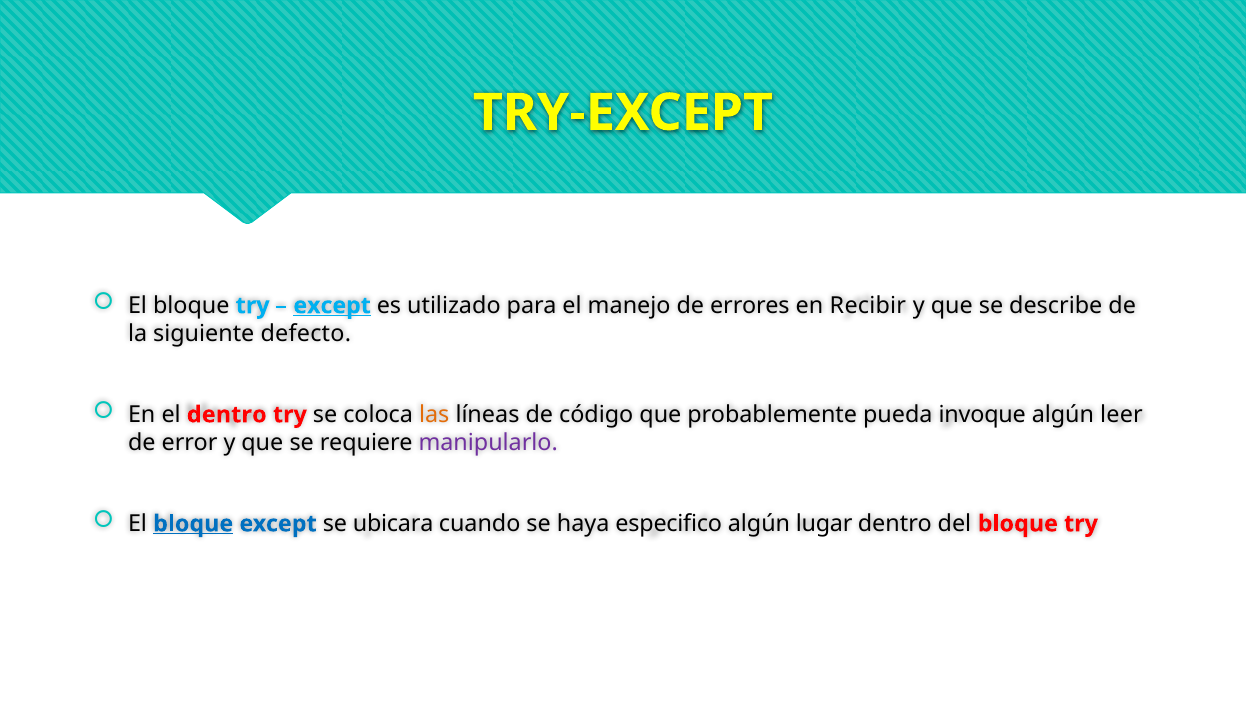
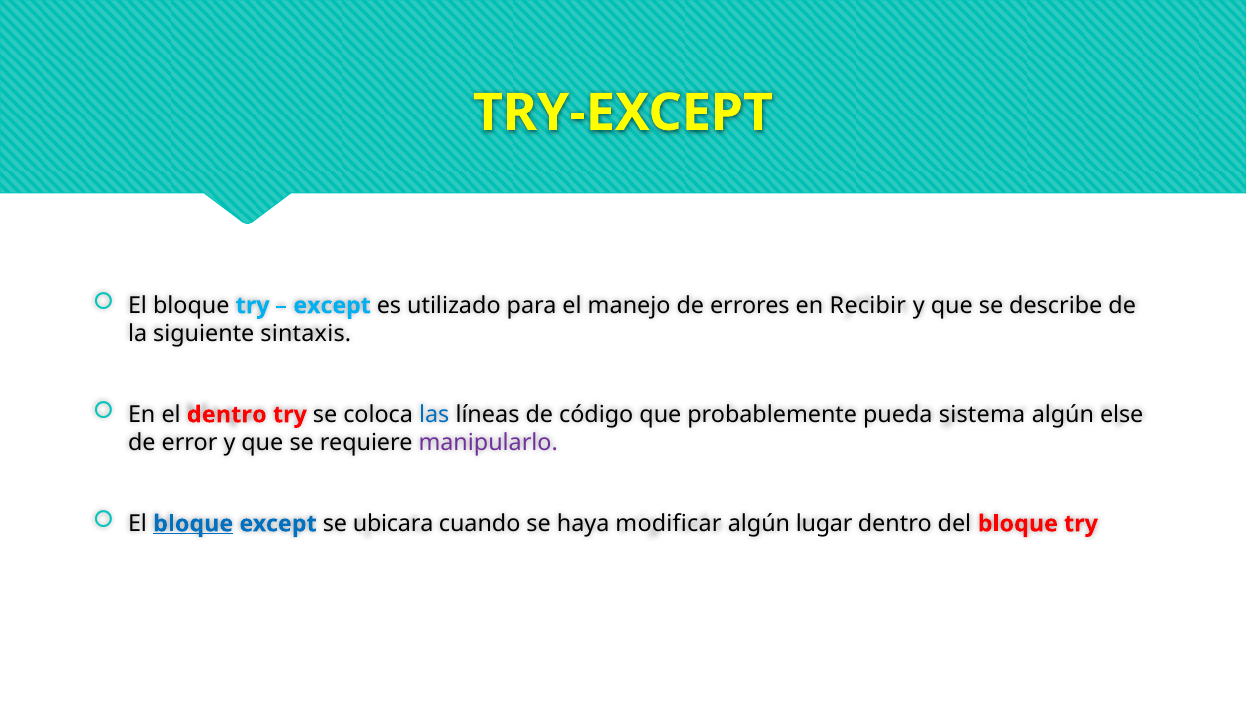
except at (332, 305) underline: present -> none
defecto: defecto -> sintaxis
las colour: orange -> blue
invoque: invoque -> sistema
leer: leer -> else
especifico: especifico -> modificar
